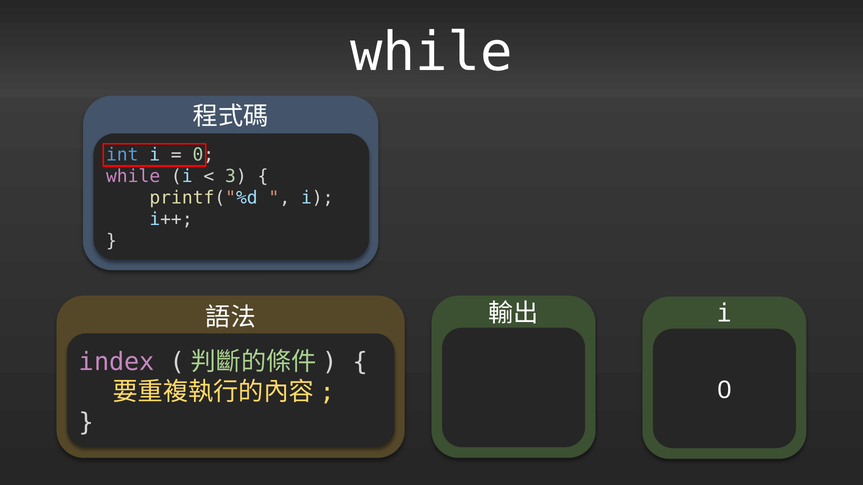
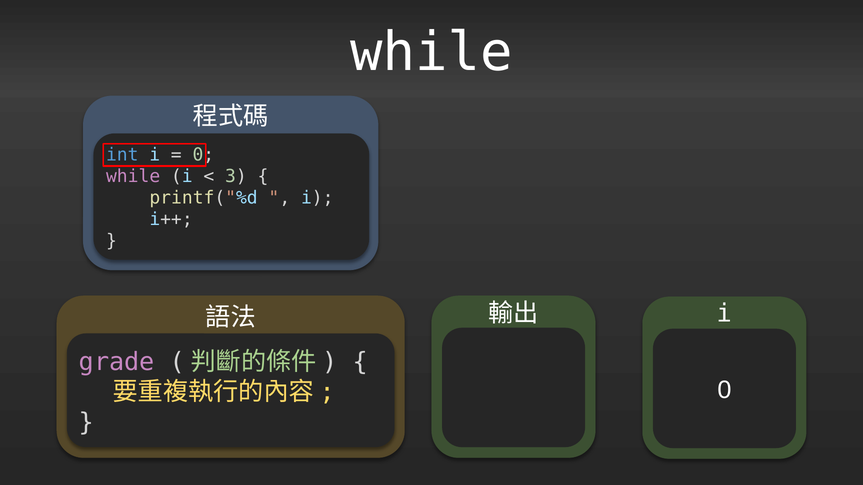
index: index -> grade
